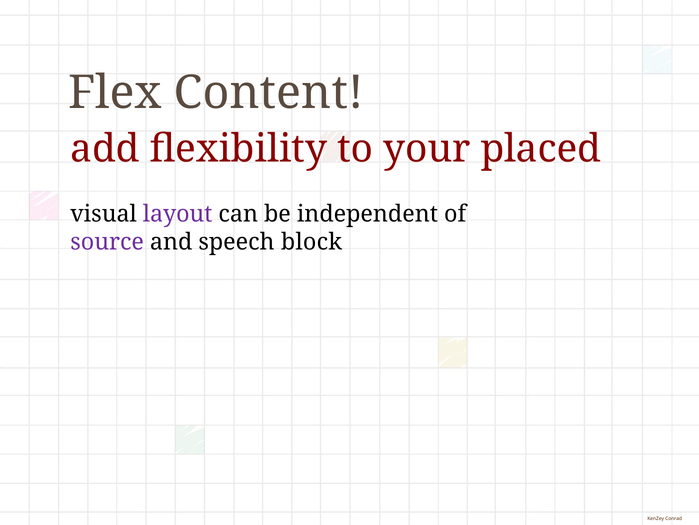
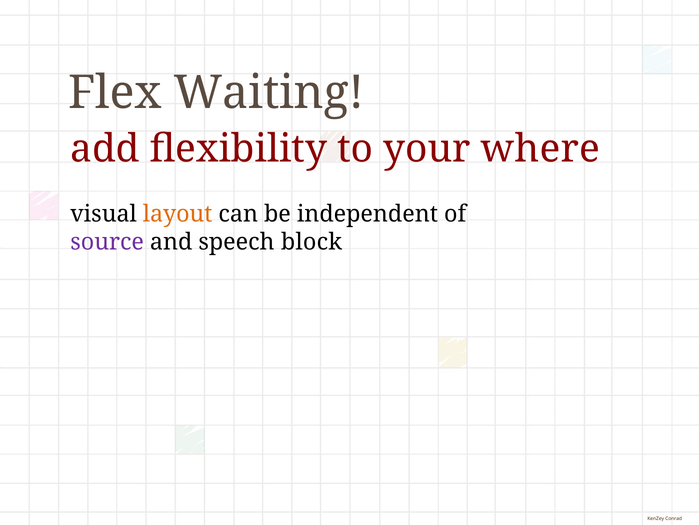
Content: Content -> Waiting
placed: placed -> where
layout colour: purple -> orange
